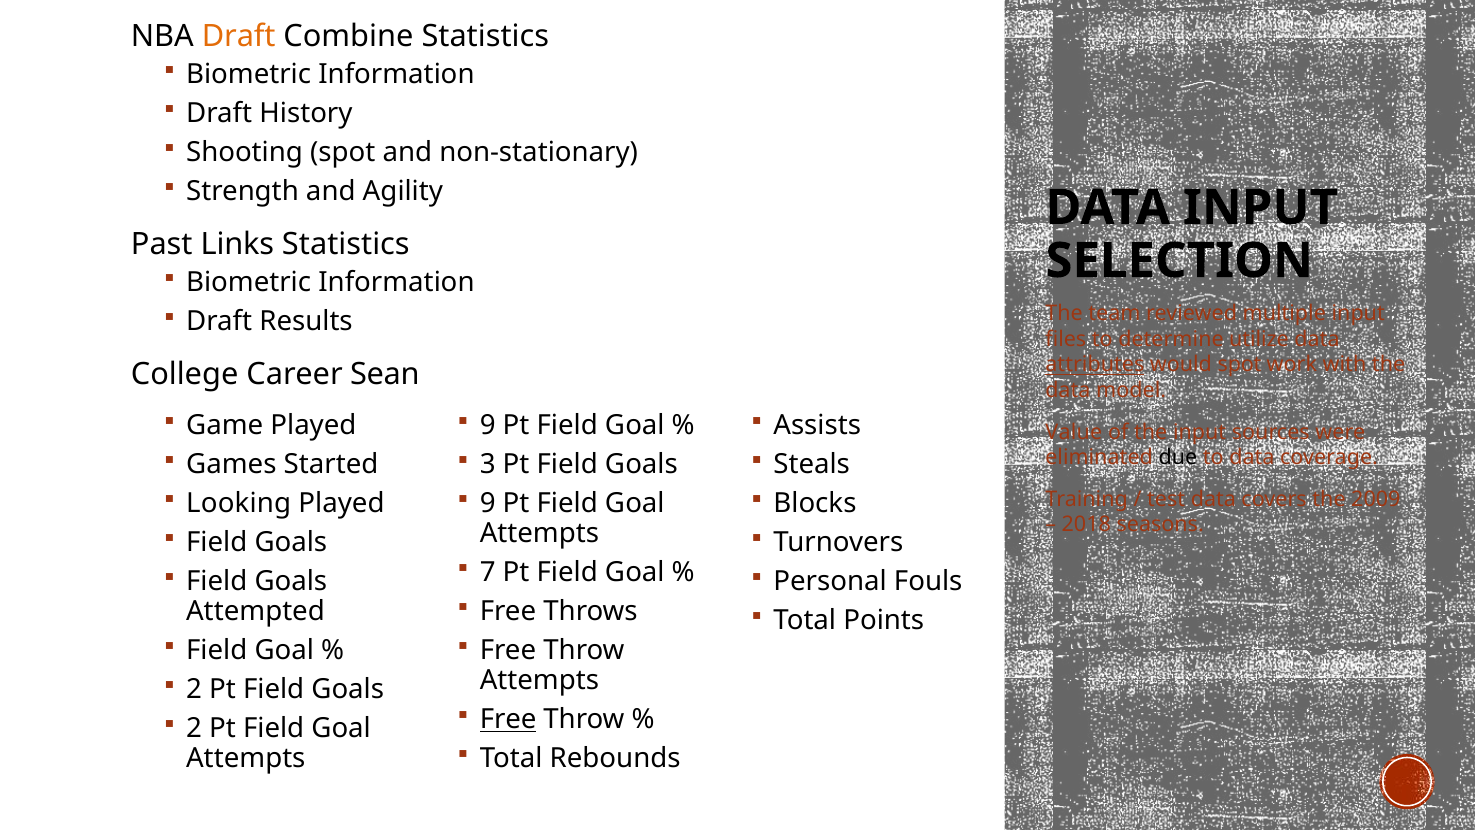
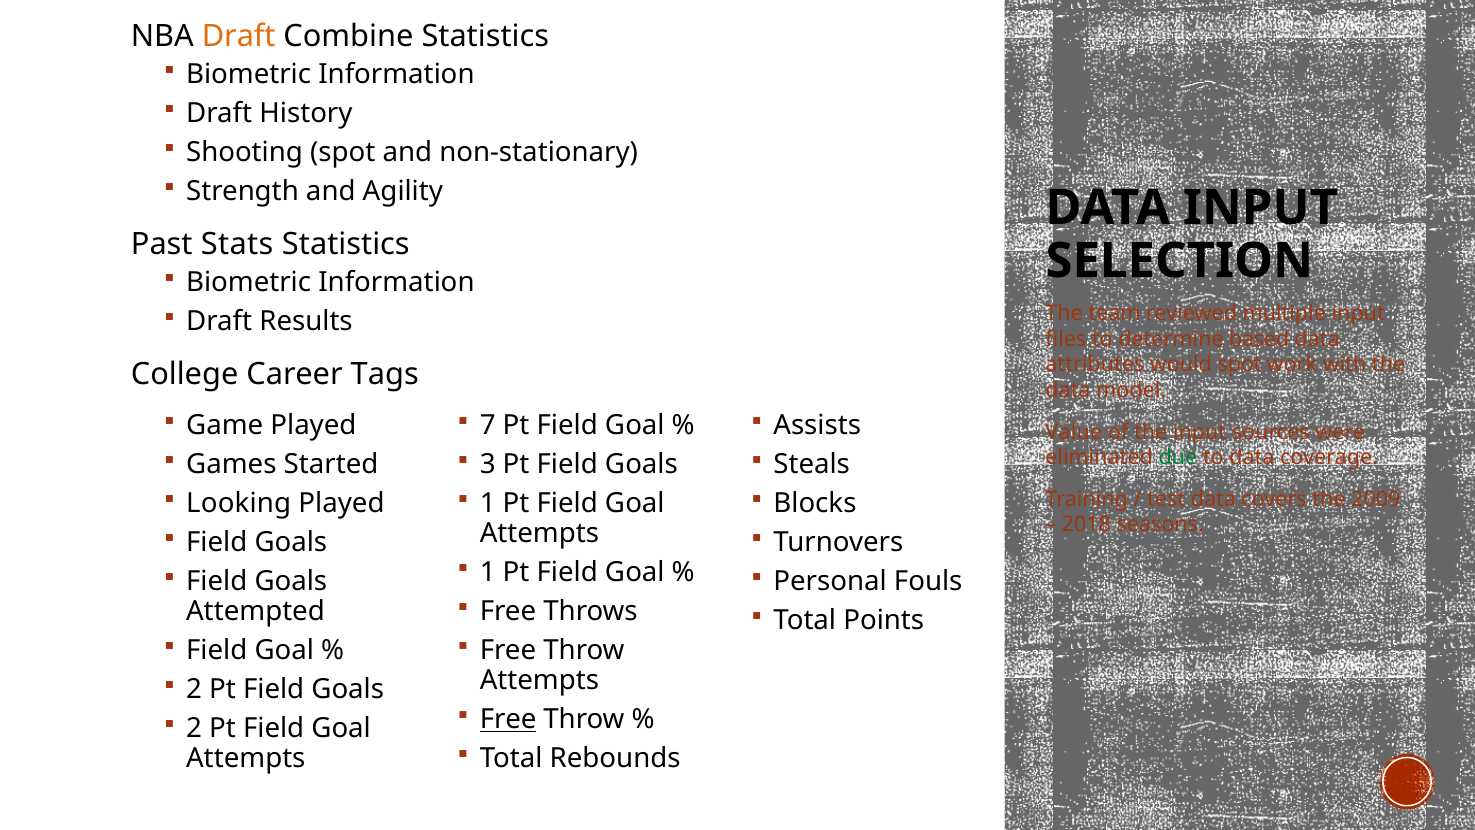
Links: Links -> Stats
utilize: utilize -> based
attributes underline: present -> none
Sean: Sean -> Tags
9 at (488, 425): 9 -> 7
due colour: black -> green
9 at (488, 503): 9 -> 1
7 at (488, 572): 7 -> 1
